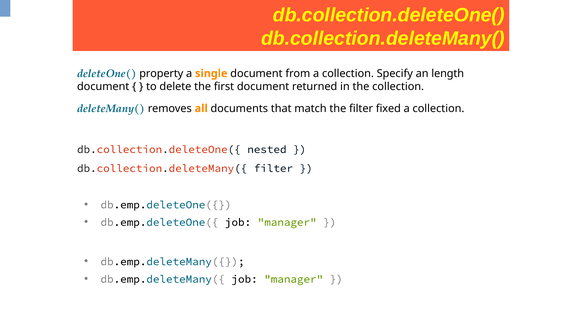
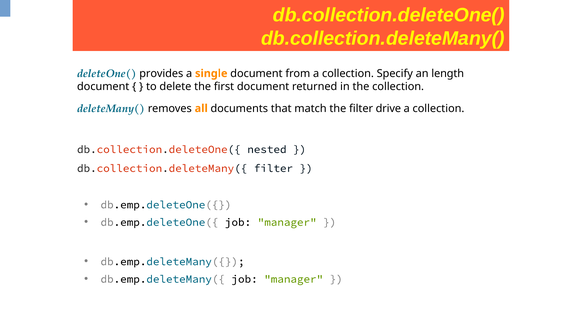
property: property -> provides
fixed: fixed -> drive
